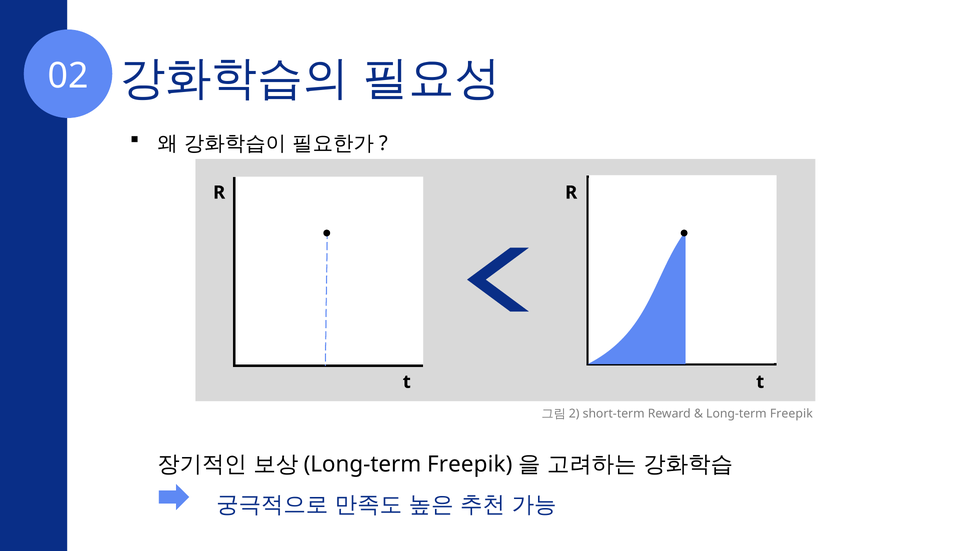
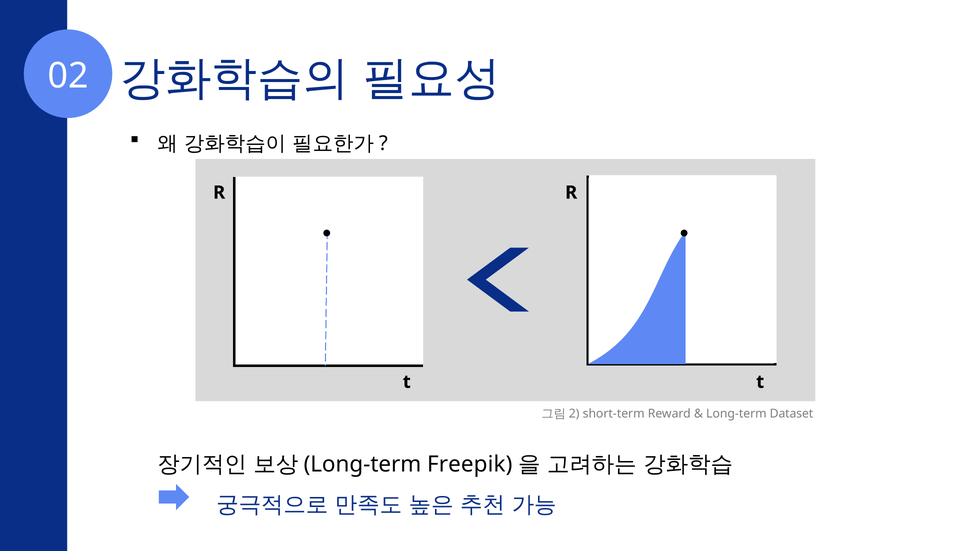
Freepik at (791, 413): Freepik -> Dataset
